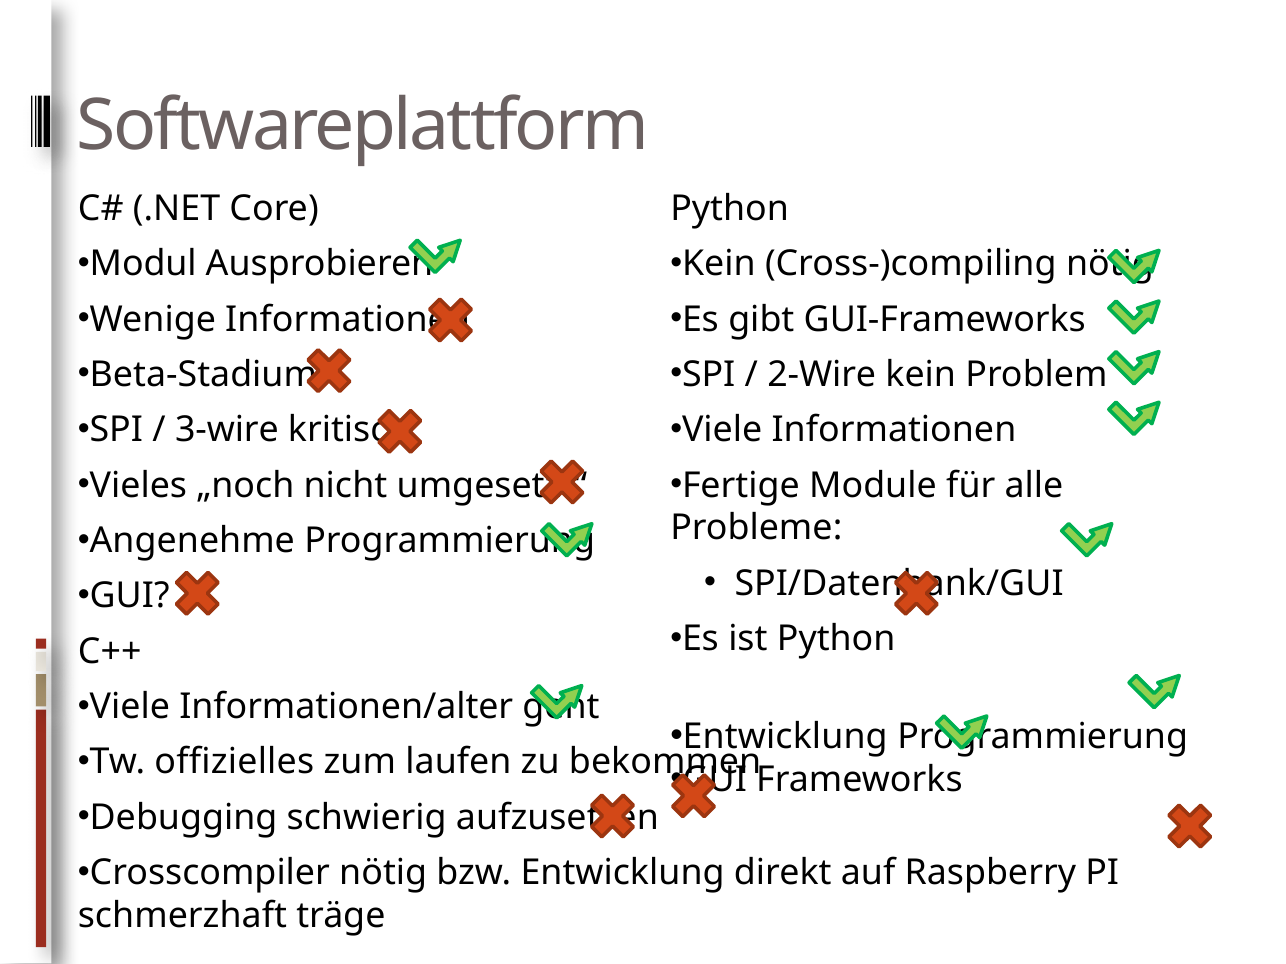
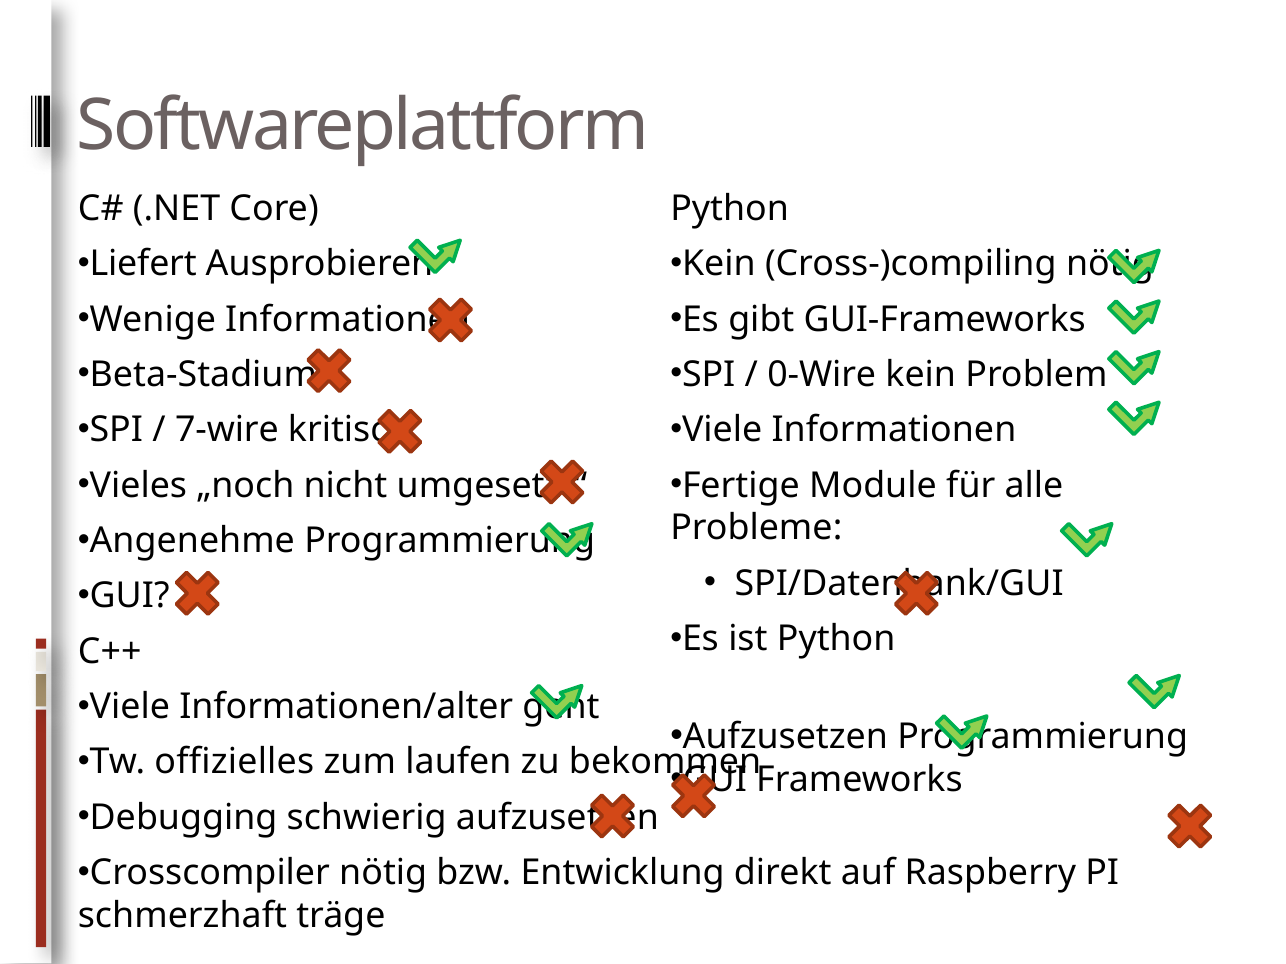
Modul: Modul -> Liefert
2-Wire: 2-Wire -> 0-Wire
3-wire: 3-wire -> 7-wire
Entwicklung at (785, 738): Entwicklung -> Aufzusetzen
